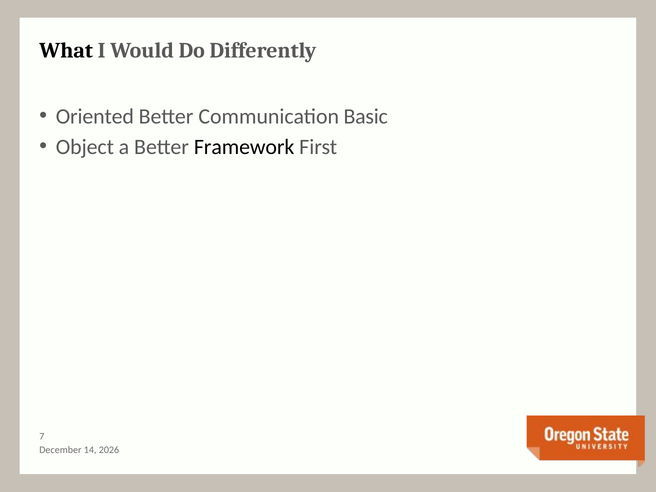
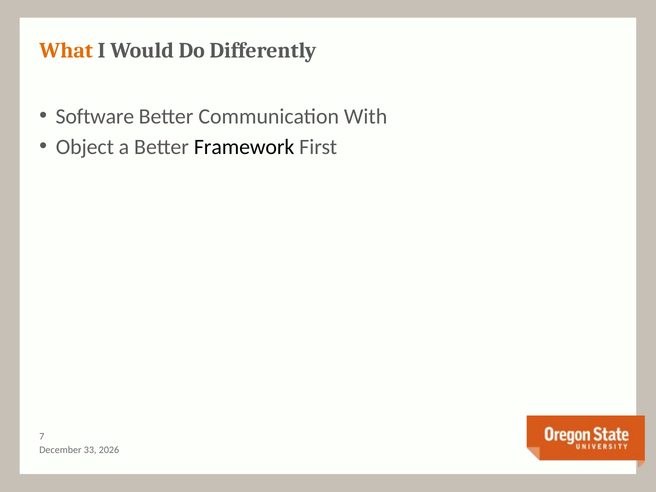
What colour: black -> orange
Oriented: Oriented -> Software
Basic: Basic -> With
14: 14 -> 33
